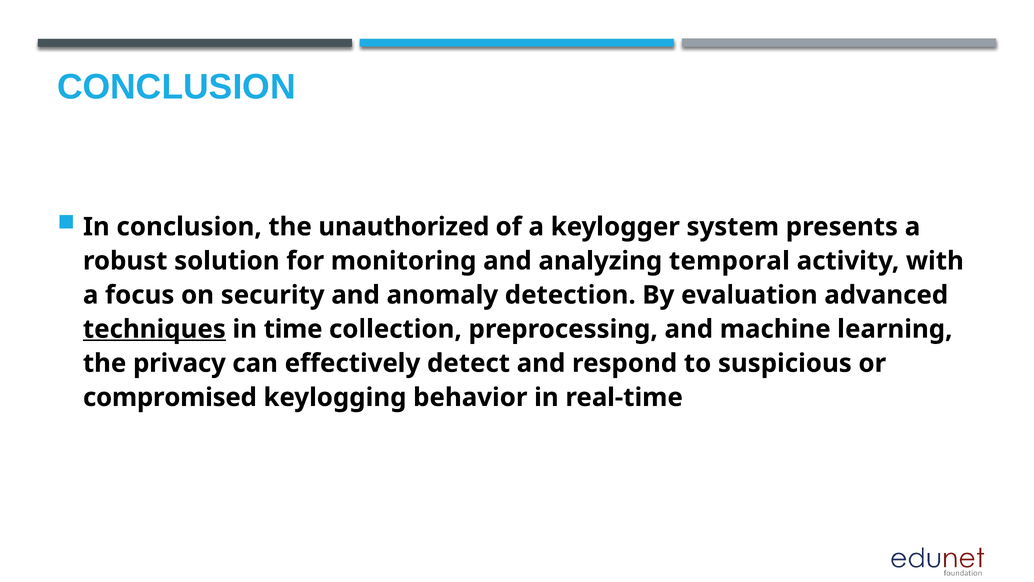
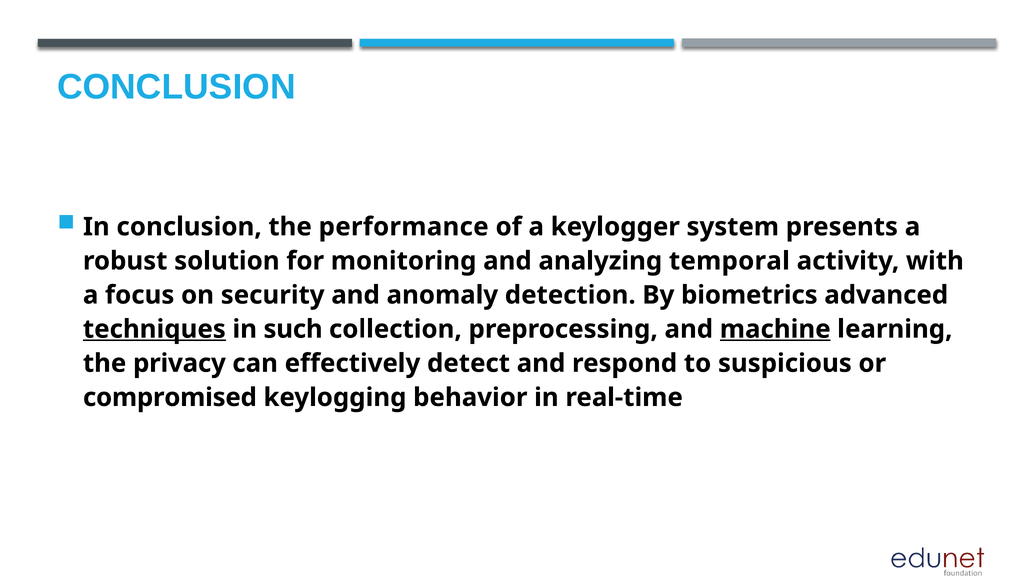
unauthorized: unauthorized -> performance
evaluation: evaluation -> biometrics
time: time -> such
machine underline: none -> present
